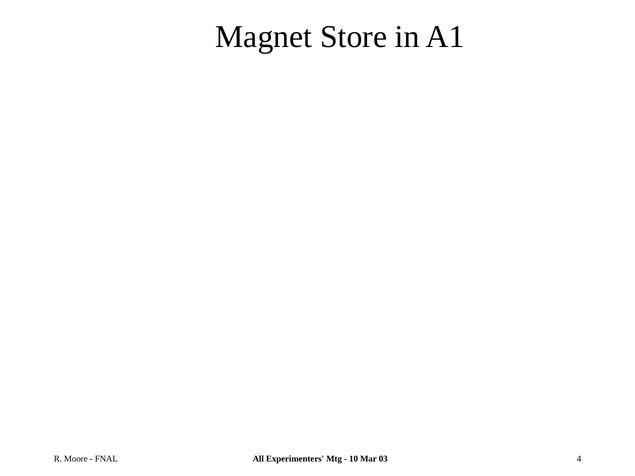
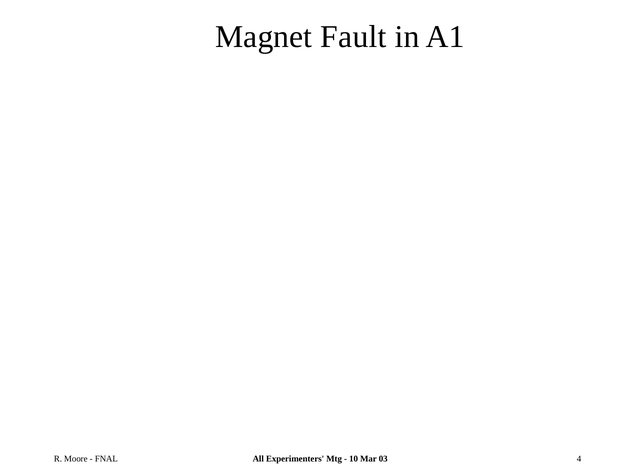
Store: Store -> Fault
